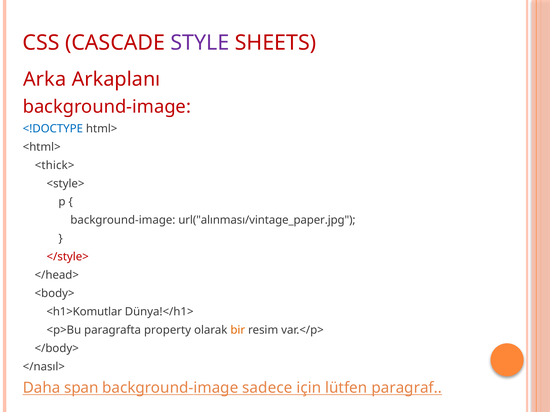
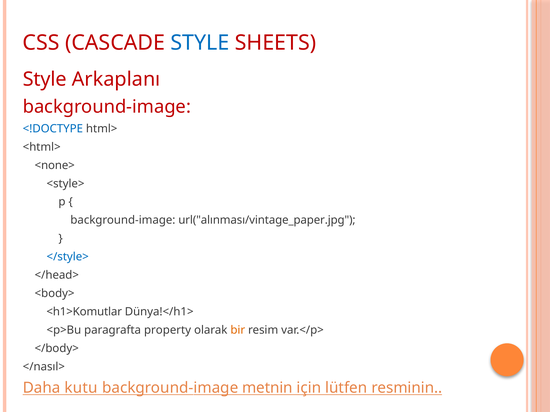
STYLE at (200, 43) colour: purple -> blue
Arka at (45, 79): Arka -> Style
<thick>: <thick> -> <none>
</style> colour: red -> blue
span: span -> kutu
sadece: sadece -> metnin
paragraf: paragraf -> resminin
